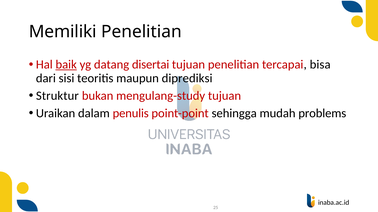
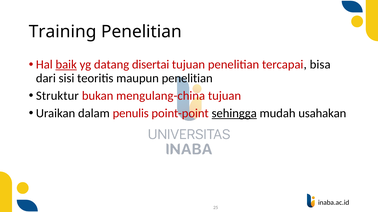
Memiliki: Memiliki -> Training
maupun diprediksi: diprediksi -> penelitian
mengulang-study: mengulang-study -> mengulang-china
sehingga underline: none -> present
problems: problems -> usahakan
